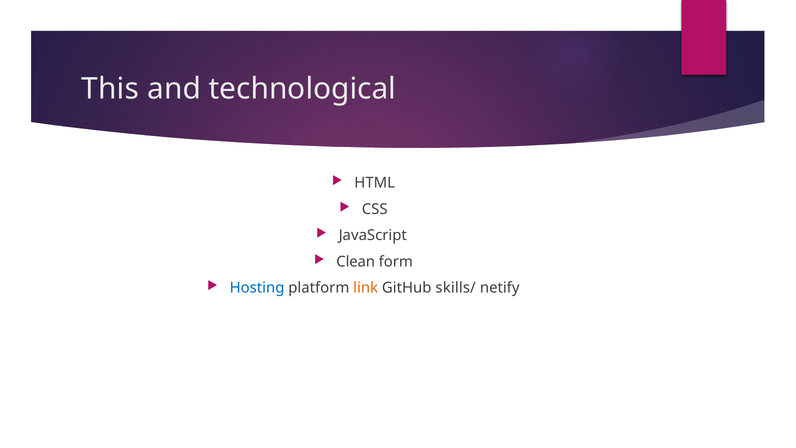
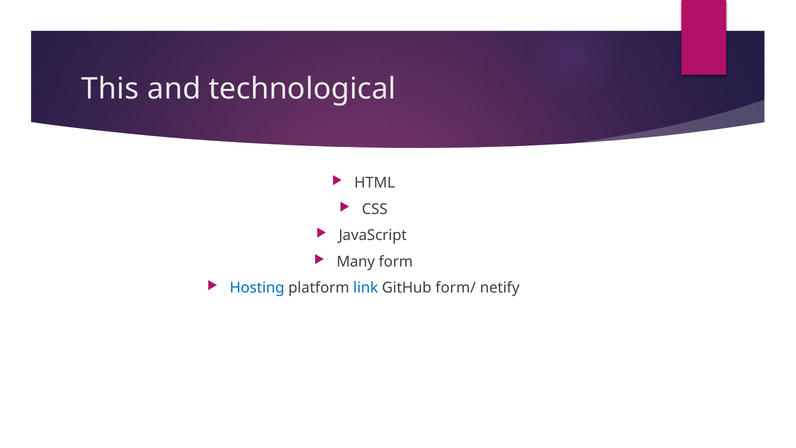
Clean: Clean -> Many
link colour: orange -> blue
skills/: skills/ -> form/
